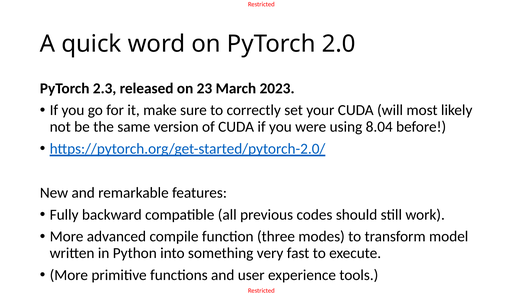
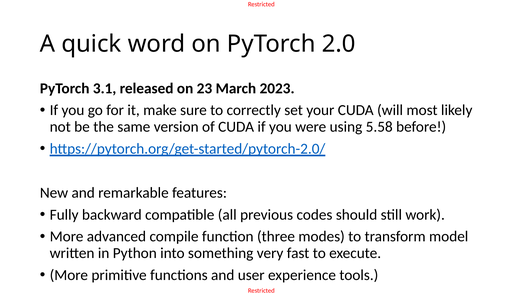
2.3: 2.3 -> 3.1
8.04: 8.04 -> 5.58
